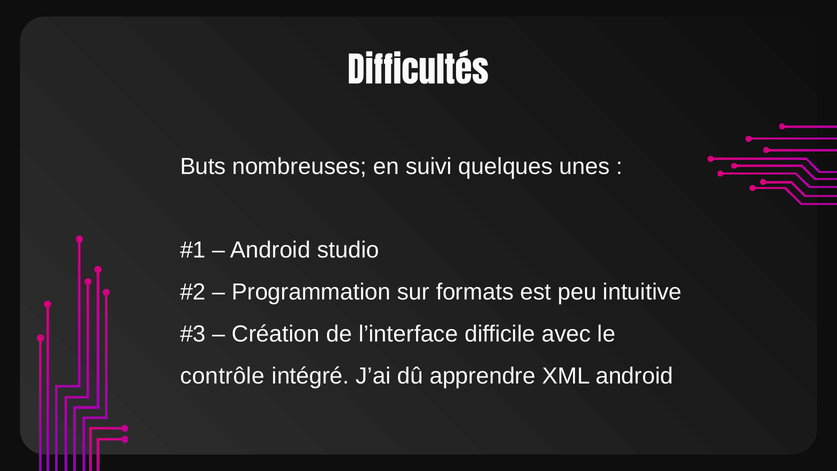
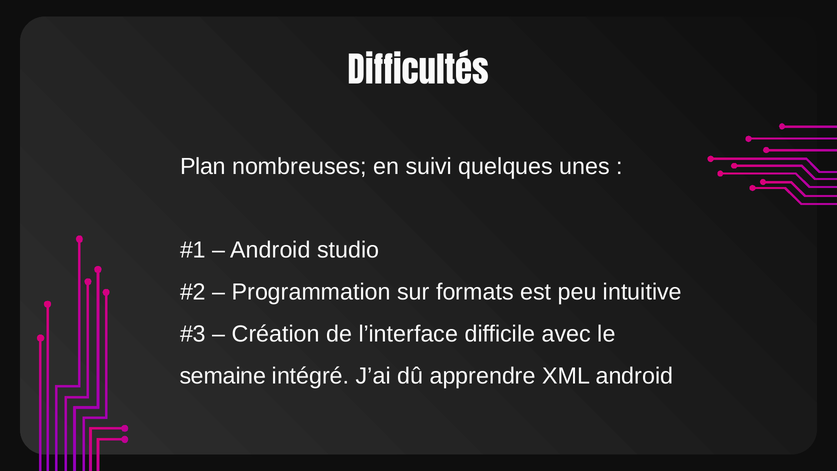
Buts: Buts -> Plan
contrôle: contrôle -> semaine
